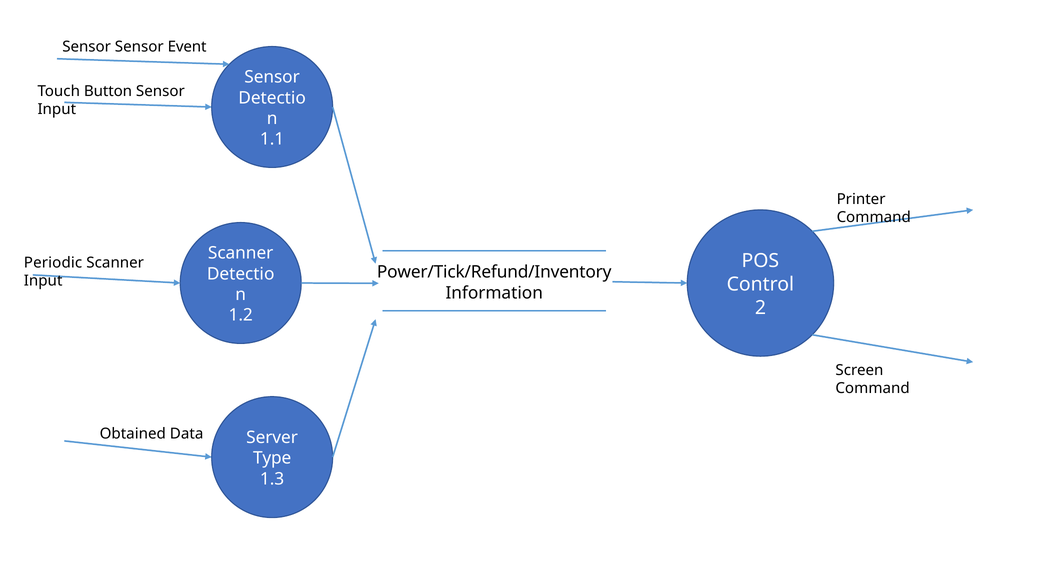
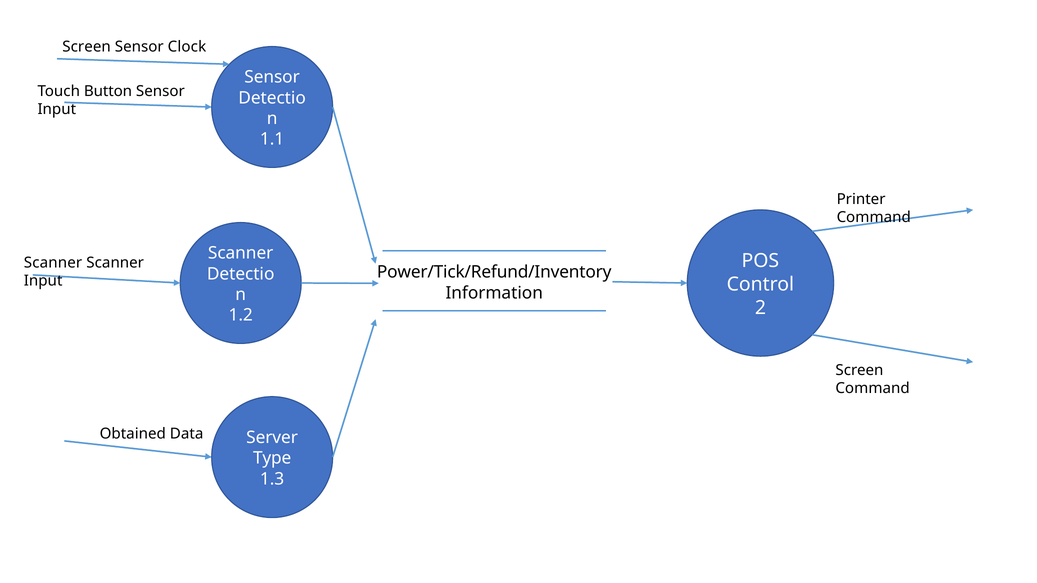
Sensor at (87, 47): Sensor -> Screen
Event: Event -> Clock
Periodic at (53, 263): Periodic -> Scanner
